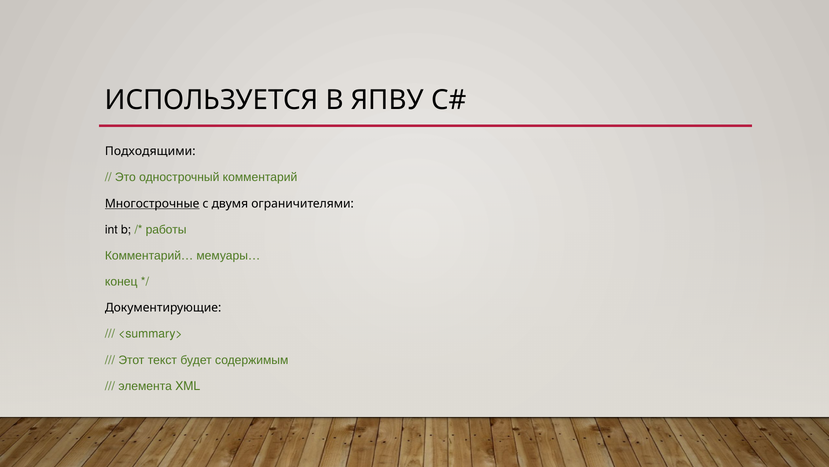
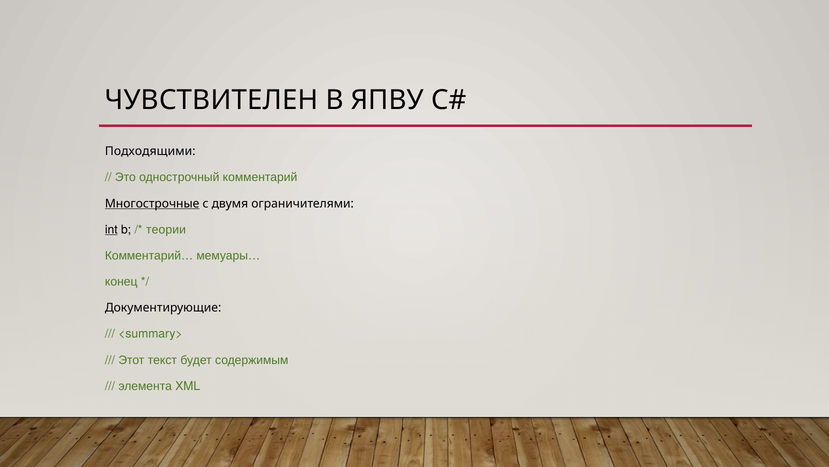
ИСПОЛЬЗУЕТСЯ: ИСПОЛЬЗУЕТСЯ -> ЧУВСТВИТЕЛЕН
int underline: none -> present
работы: работы -> теории
